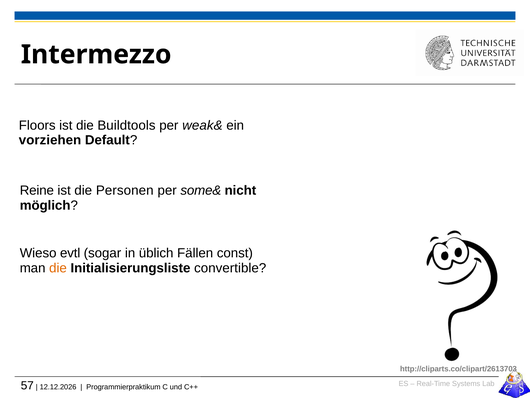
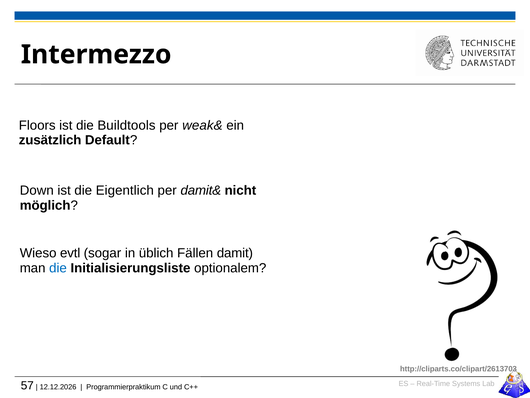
vorziehen: vorziehen -> zusätzlich
Reine: Reine -> Down
Personen: Personen -> Eigentlich
some&: some& -> damit&
const: const -> damit
die at (58, 268) colour: orange -> blue
convertible: convertible -> optionalem
